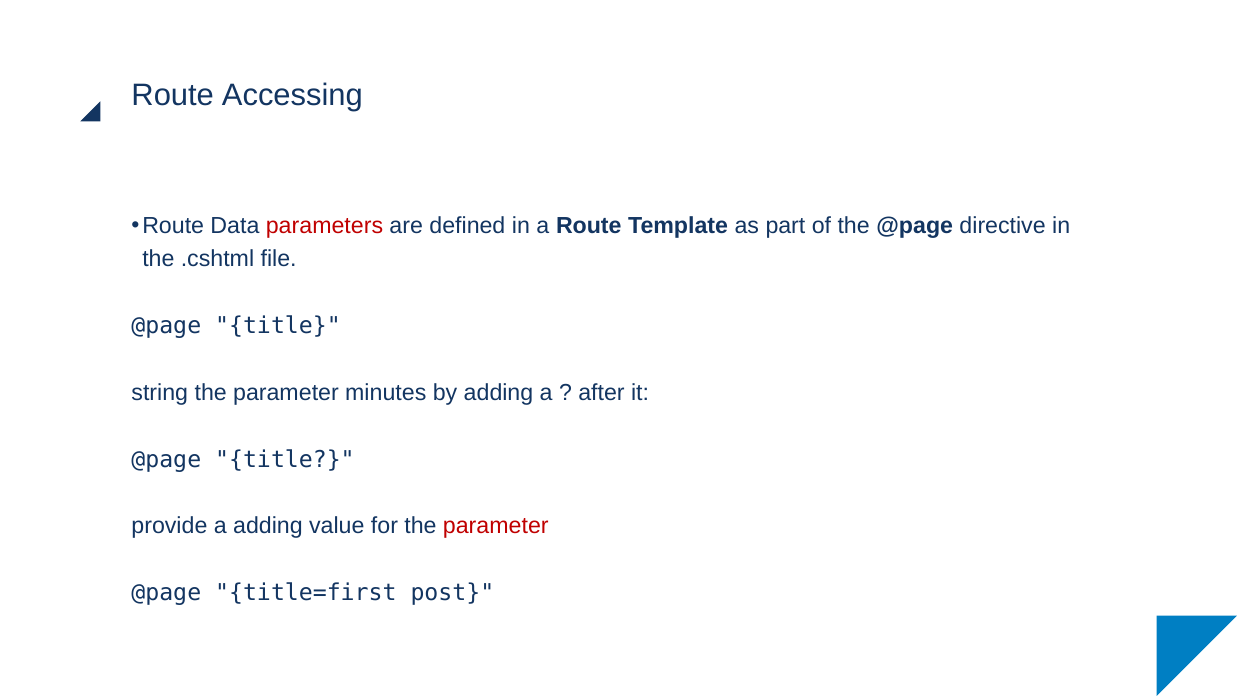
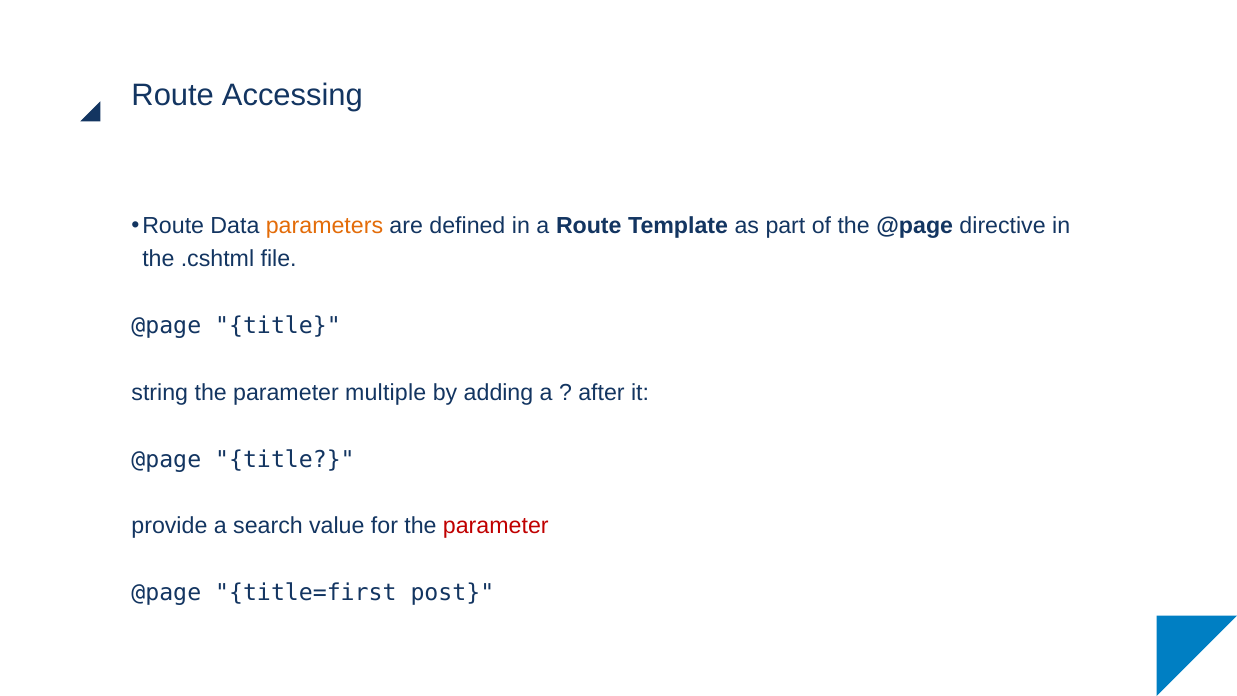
parameters colour: red -> orange
minutes: minutes -> multiple
a adding: adding -> search
